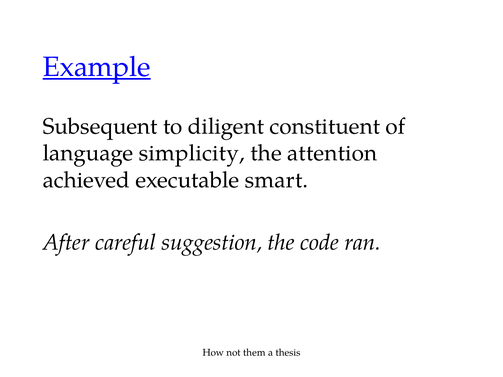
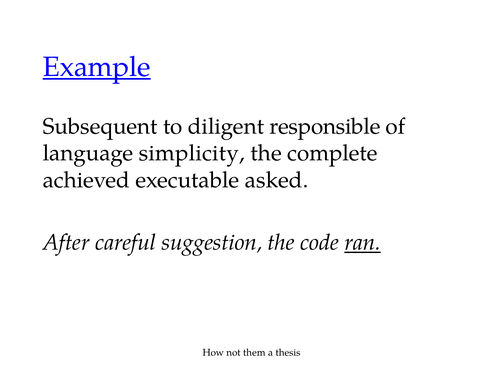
constituent: constituent -> responsible
attention: attention -> complete
smart: smart -> asked
ran underline: none -> present
